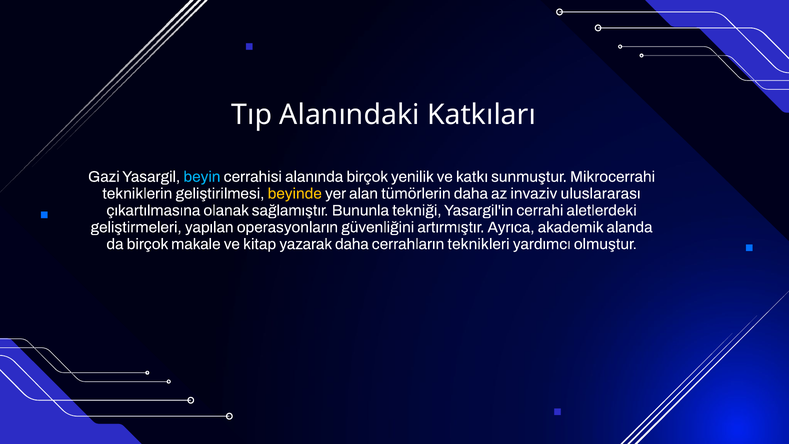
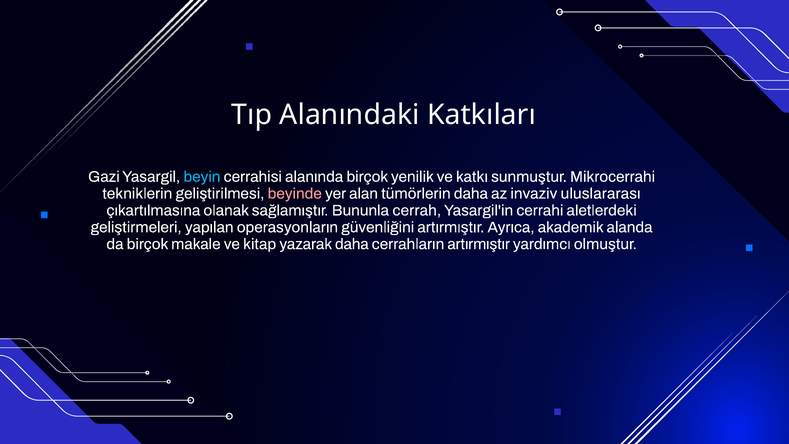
beyinde colour: yellow -> pink
tekniği: tekniği -> cerrah
cerrahların teknikleri: teknikleri -> artırmıştır
